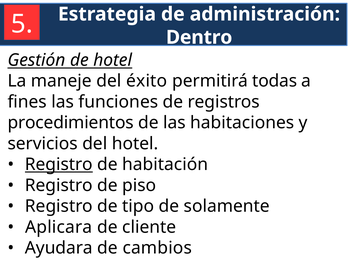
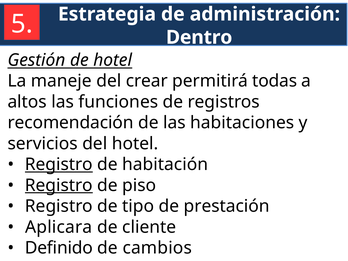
éxito: éxito -> crear
fines: fines -> altos
procedimientos: procedimientos -> recomendación
Registro at (59, 185) underline: none -> present
solamente: solamente -> prestación
Ayudara: Ayudara -> Definido
